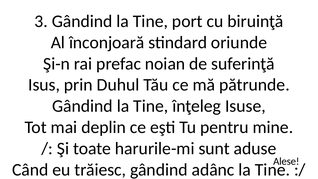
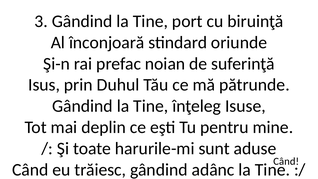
Alese at (286, 161): Alese -> Când
